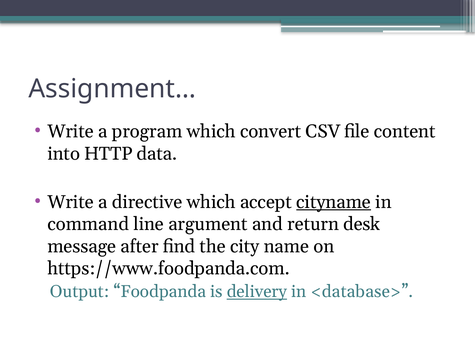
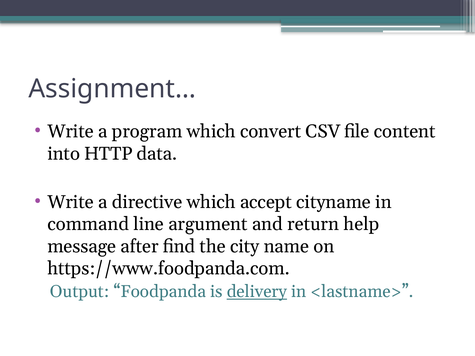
cityname underline: present -> none
desk: desk -> help
<database>: <database> -> <lastname>
